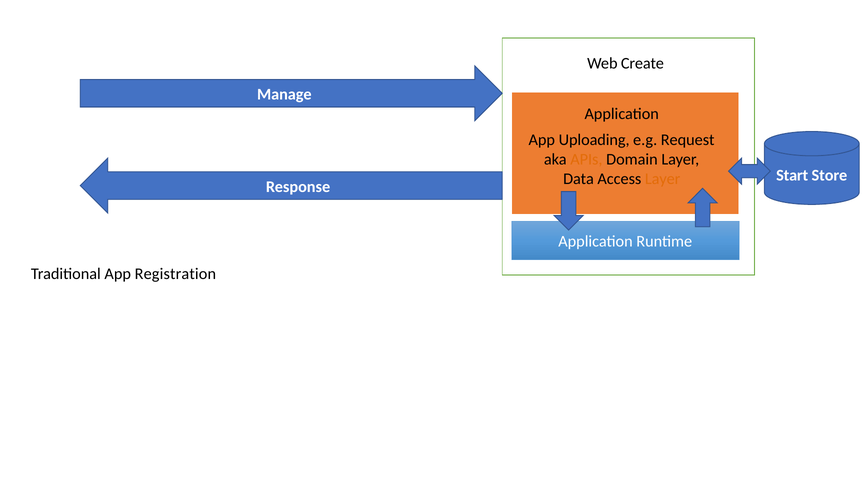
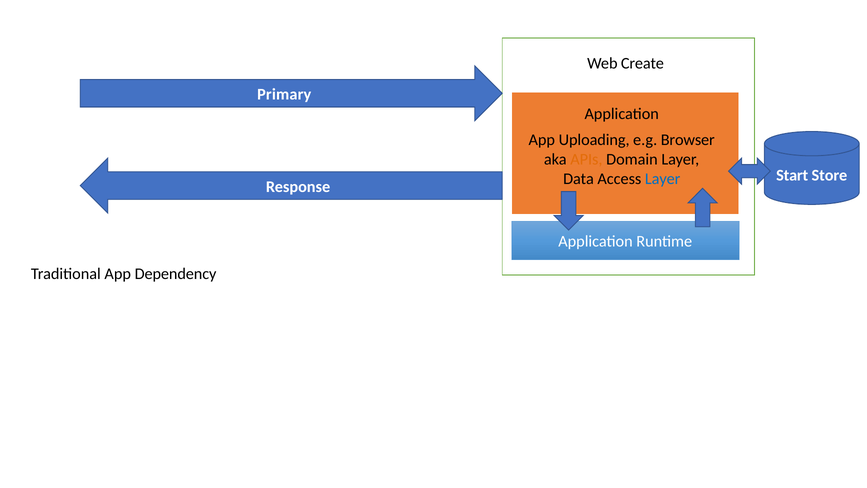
Manage: Manage -> Primary
Request: Request -> Browser
Layer at (663, 179) colour: orange -> blue
Registration: Registration -> Dependency
